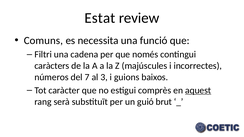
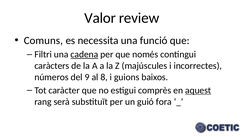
Estat: Estat -> Valor
cadena underline: none -> present
7: 7 -> 9
3: 3 -> 8
brut: brut -> fora
